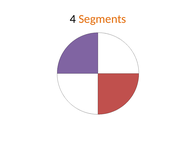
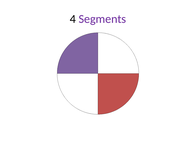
Segments colour: orange -> purple
